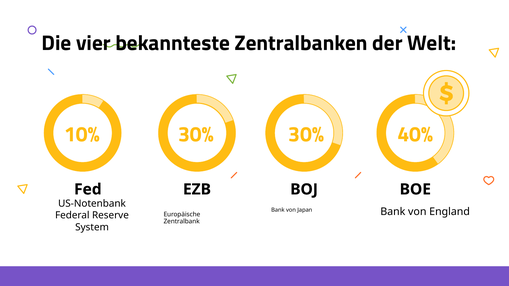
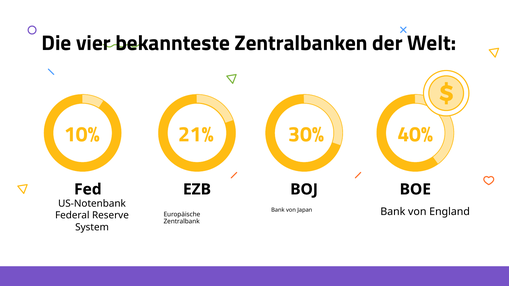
30% at (196, 135): 30% -> 21%
